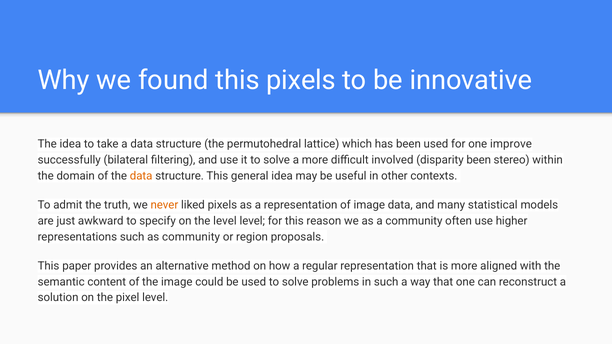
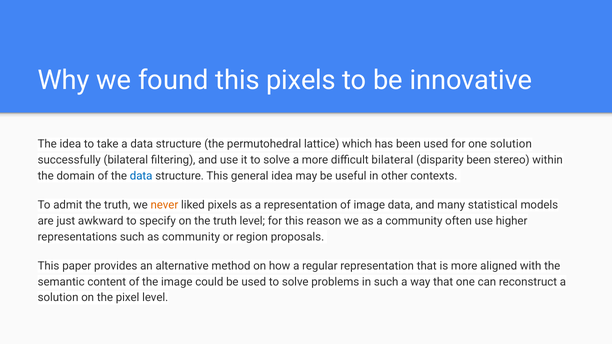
one improve: improve -> solution
difficult involved: involved -> bilateral
data at (141, 176) colour: orange -> blue
on the level: level -> truth
